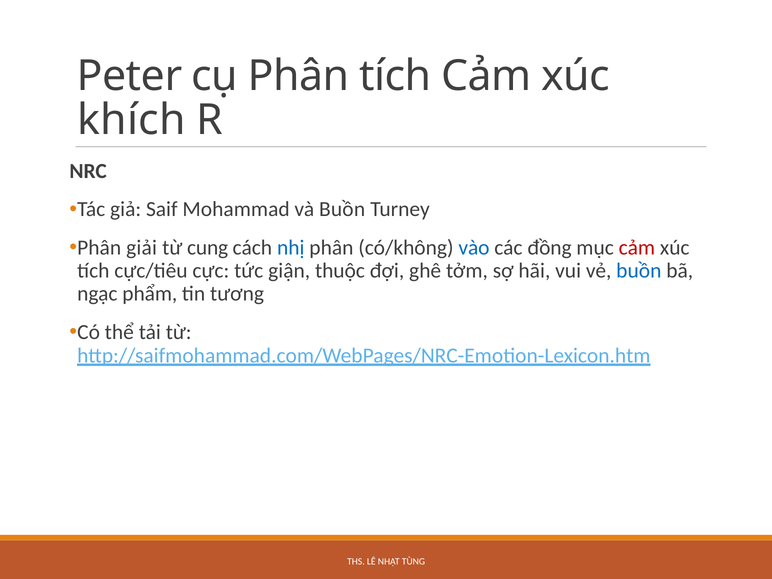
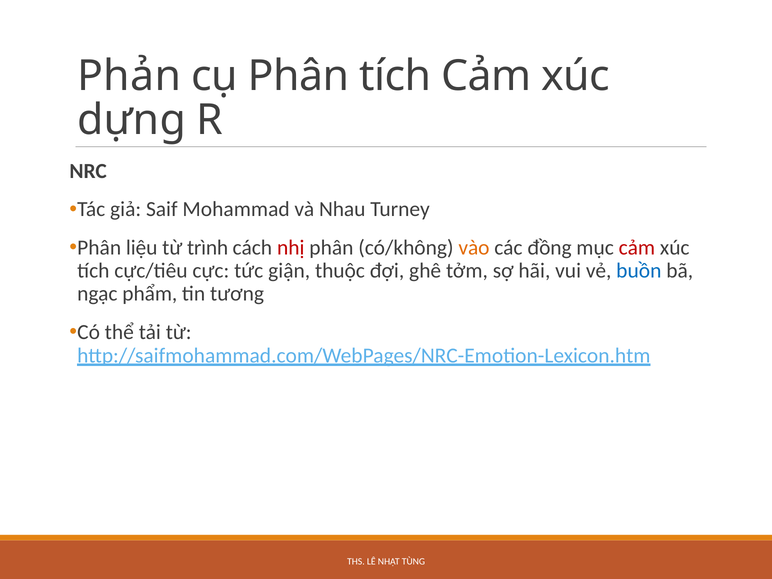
Peter: Peter -> Phản
khích: khích -> dựng
và Buồn: Buồn -> Nhau
giải: giải -> liệu
cung: cung -> trình
nhị colour: blue -> red
vào colour: blue -> orange
